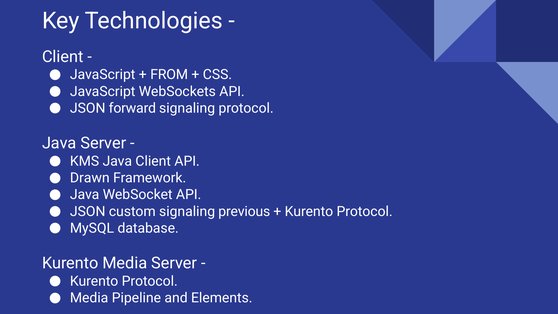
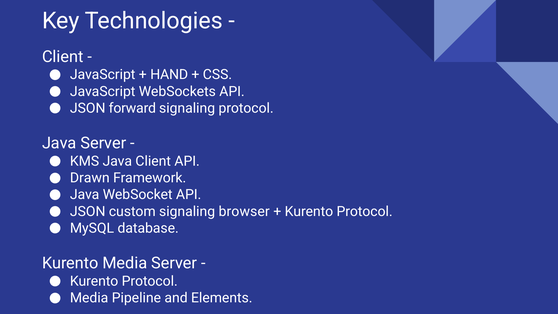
FROM: FROM -> HAND
previous: previous -> browser
